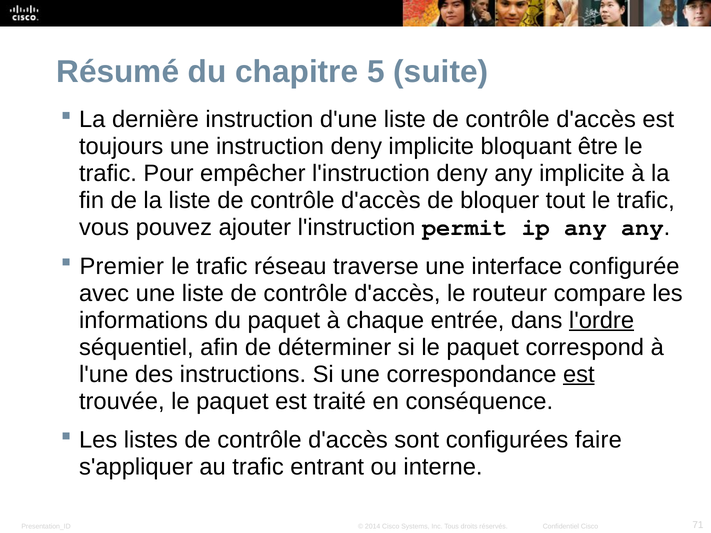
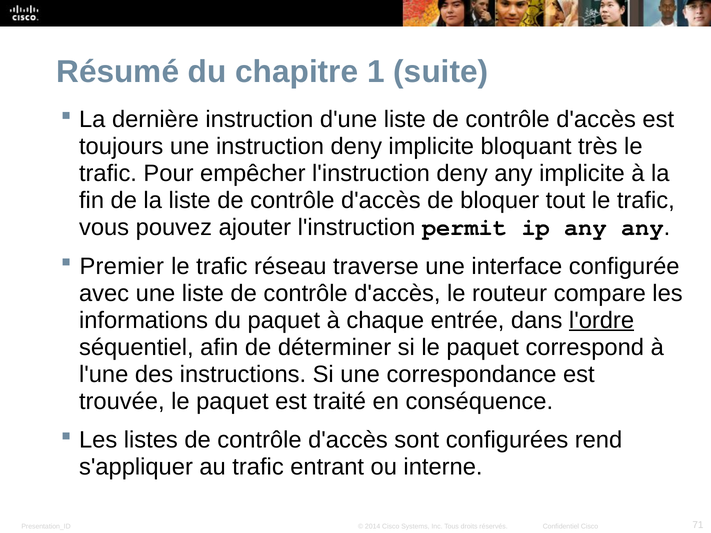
5: 5 -> 1
être: être -> très
est at (579, 374) underline: present -> none
faire: faire -> rend
